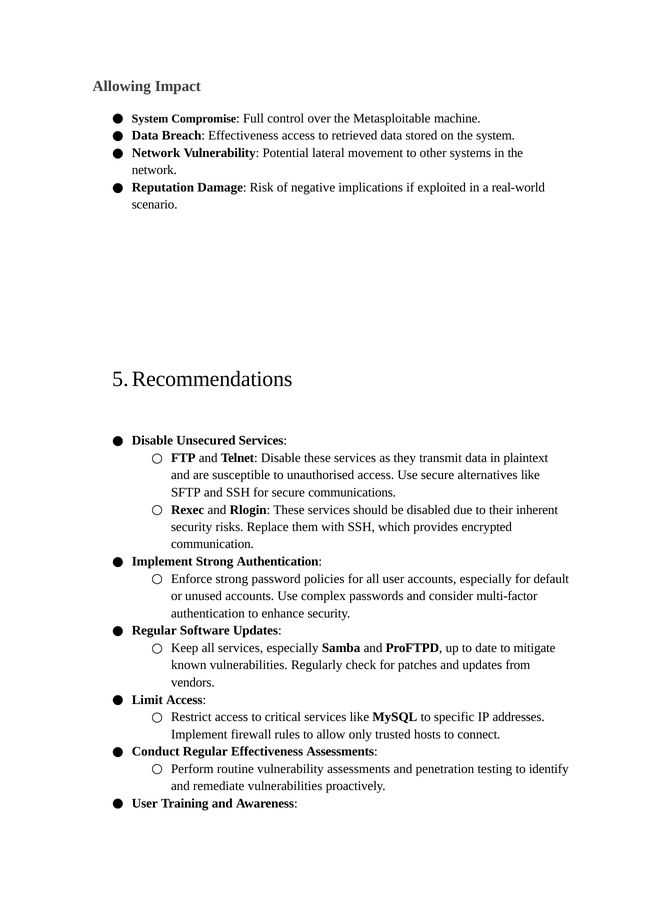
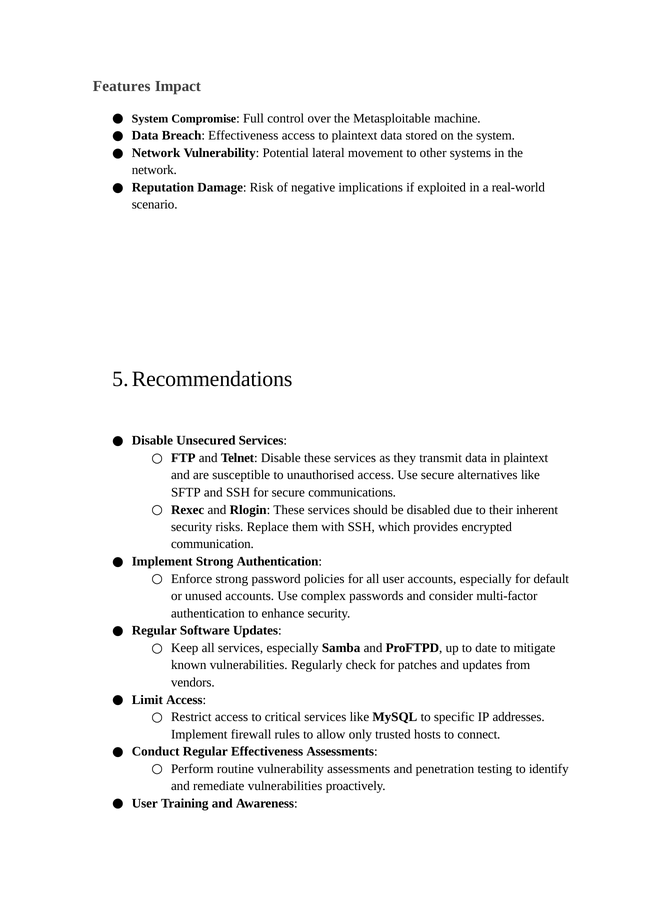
Allowing: Allowing -> Features
to retrieved: retrieved -> plaintext
